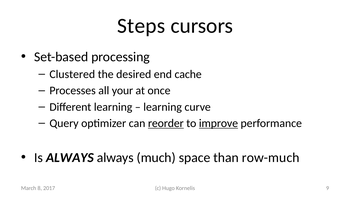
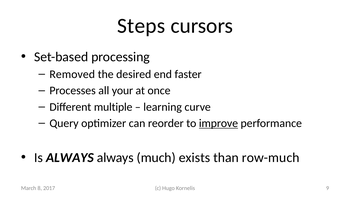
Clustered: Clustered -> Removed
cache: cache -> faster
Different learning: learning -> multiple
reorder underline: present -> none
space: space -> exists
